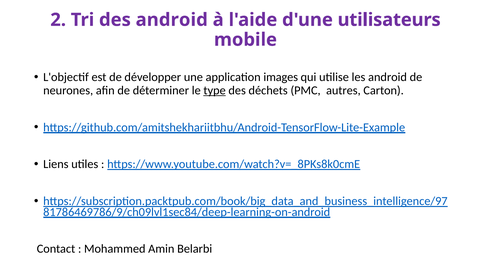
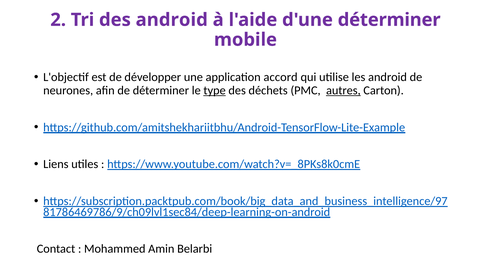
d'une utilisateurs: utilisateurs -> déterminer
images: images -> accord
autres underline: none -> present
